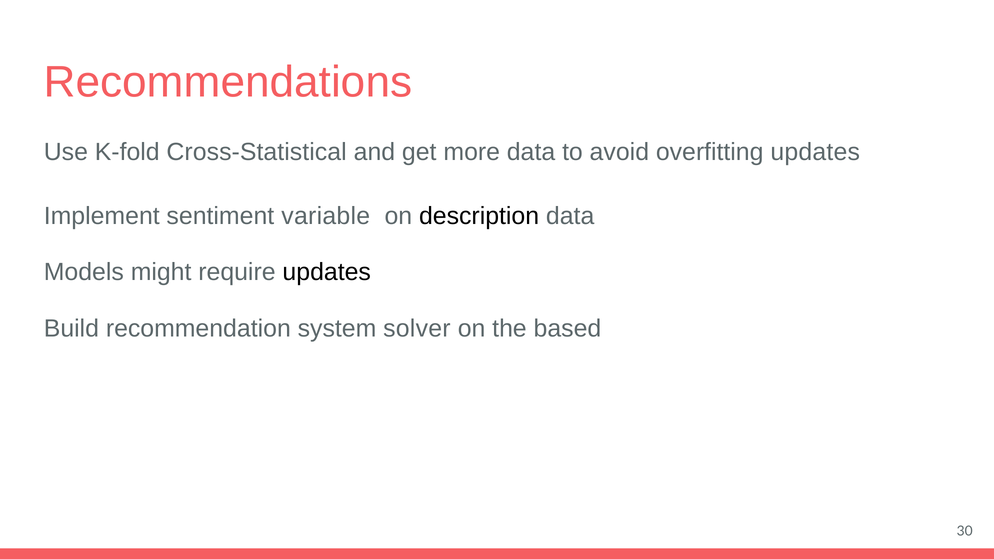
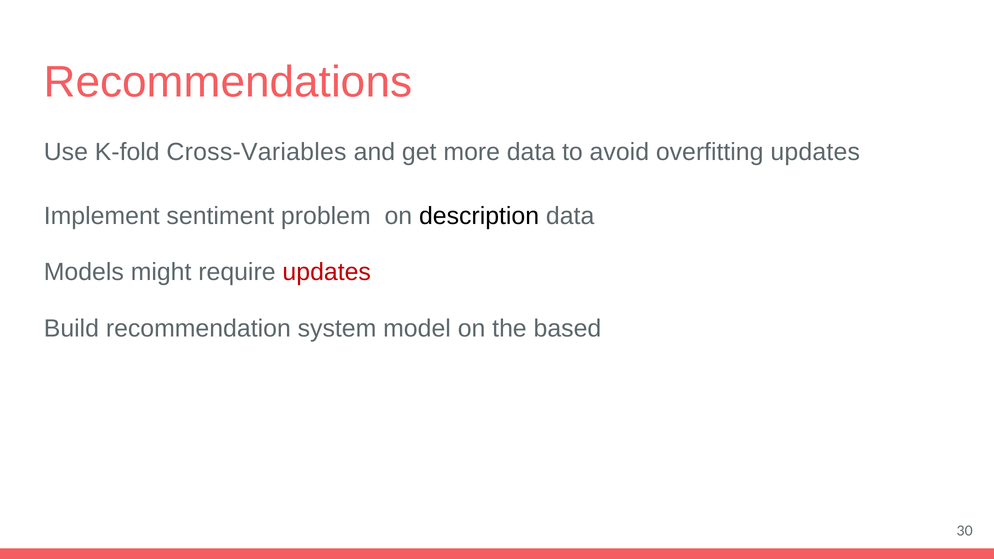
Cross-Statistical: Cross-Statistical -> Cross-Variables
variable: variable -> problem
updates at (327, 272) colour: black -> red
solver: solver -> model
